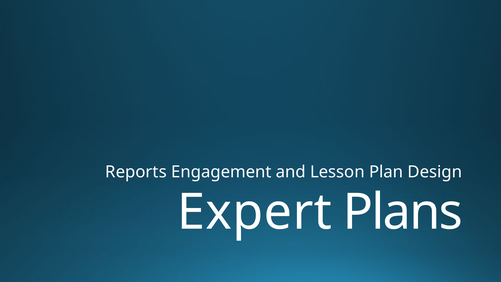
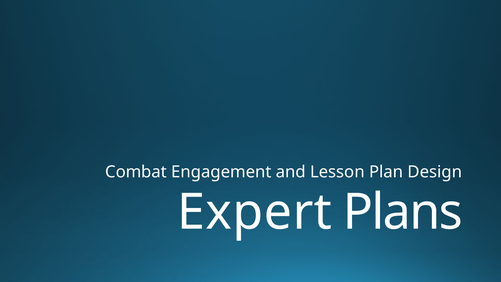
Reports: Reports -> Combat
